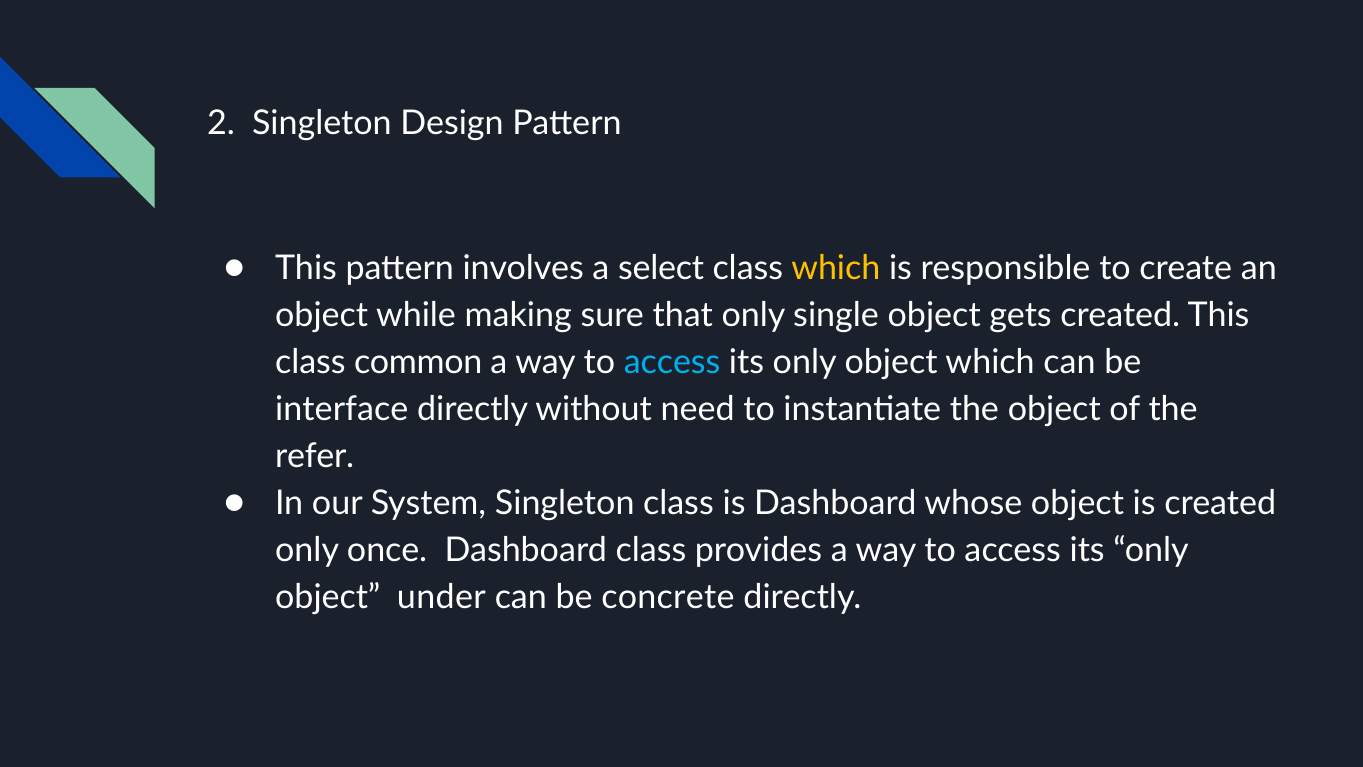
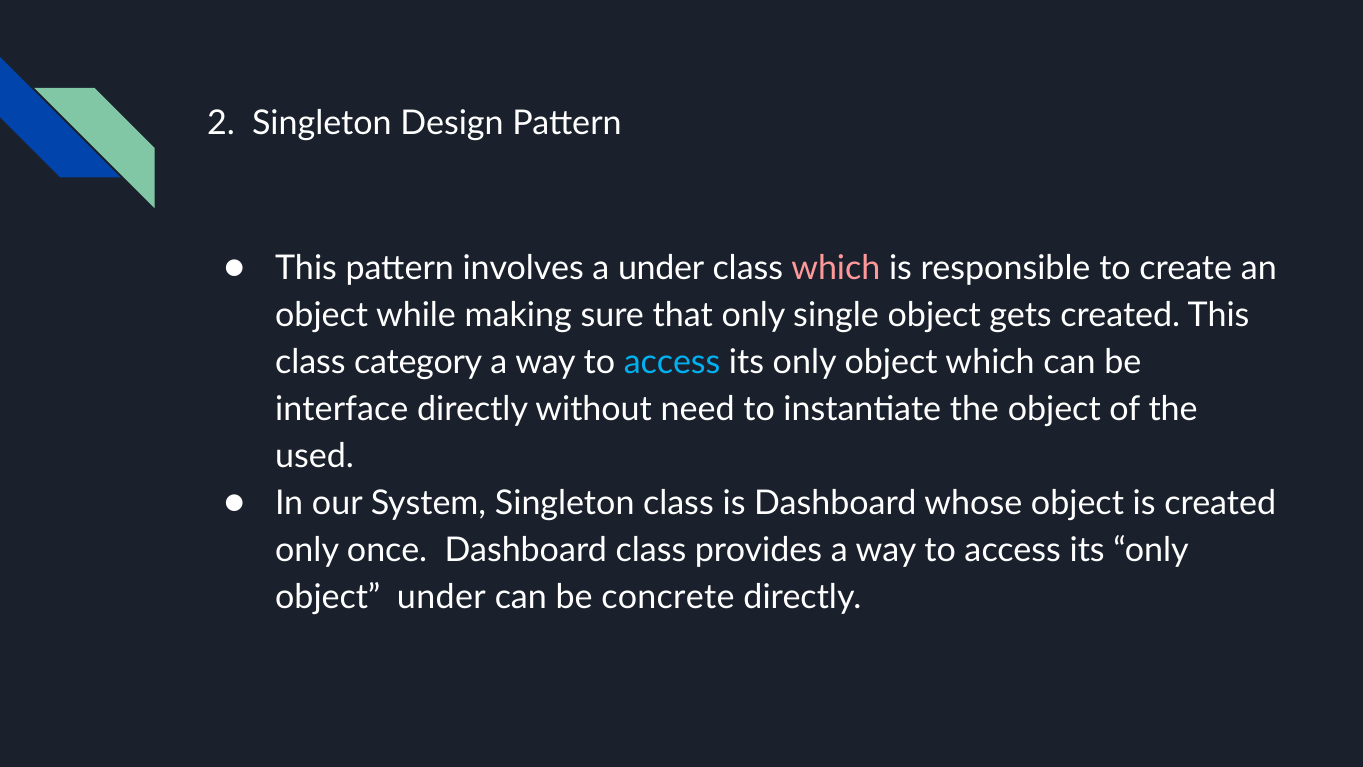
a select: select -> under
which at (836, 268) colour: yellow -> pink
common: common -> category
refer: refer -> used
